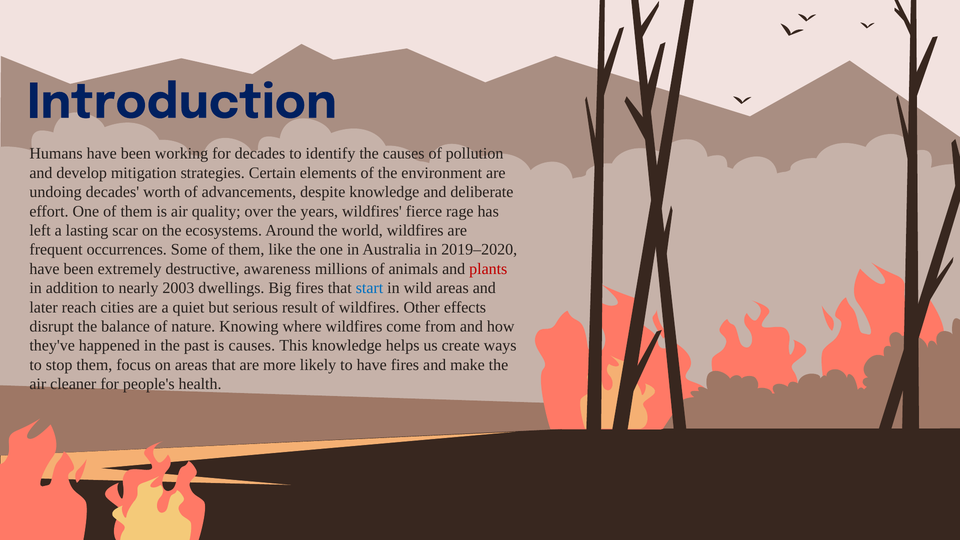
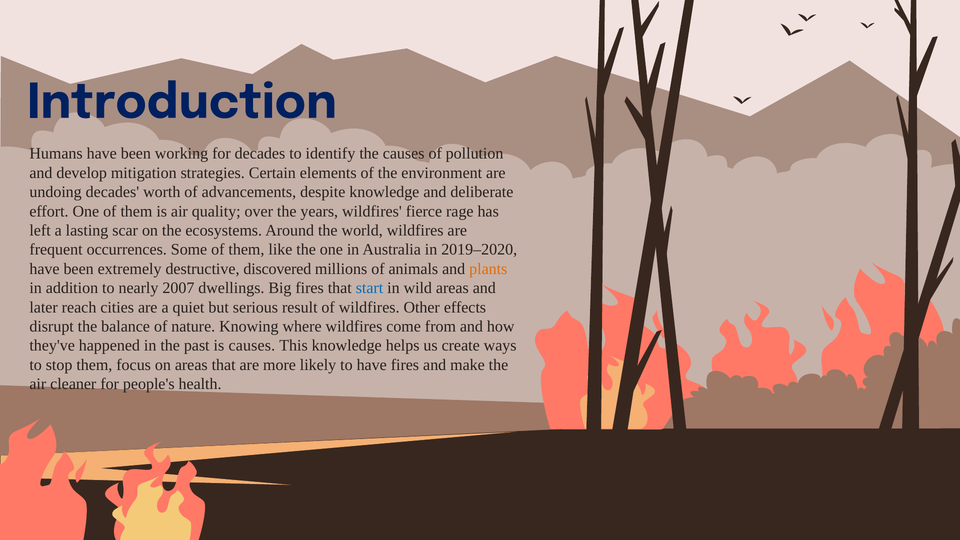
awareness: awareness -> discovered
plants colour: red -> orange
2003: 2003 -> 2007
